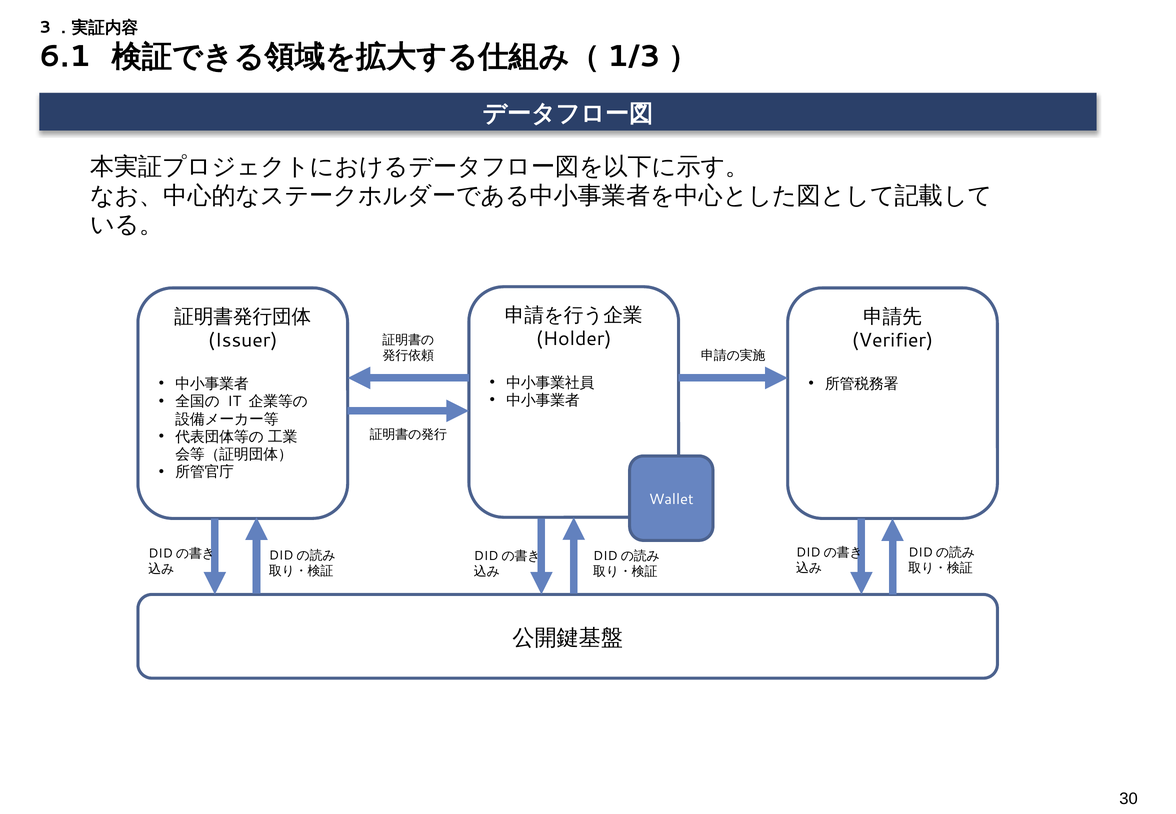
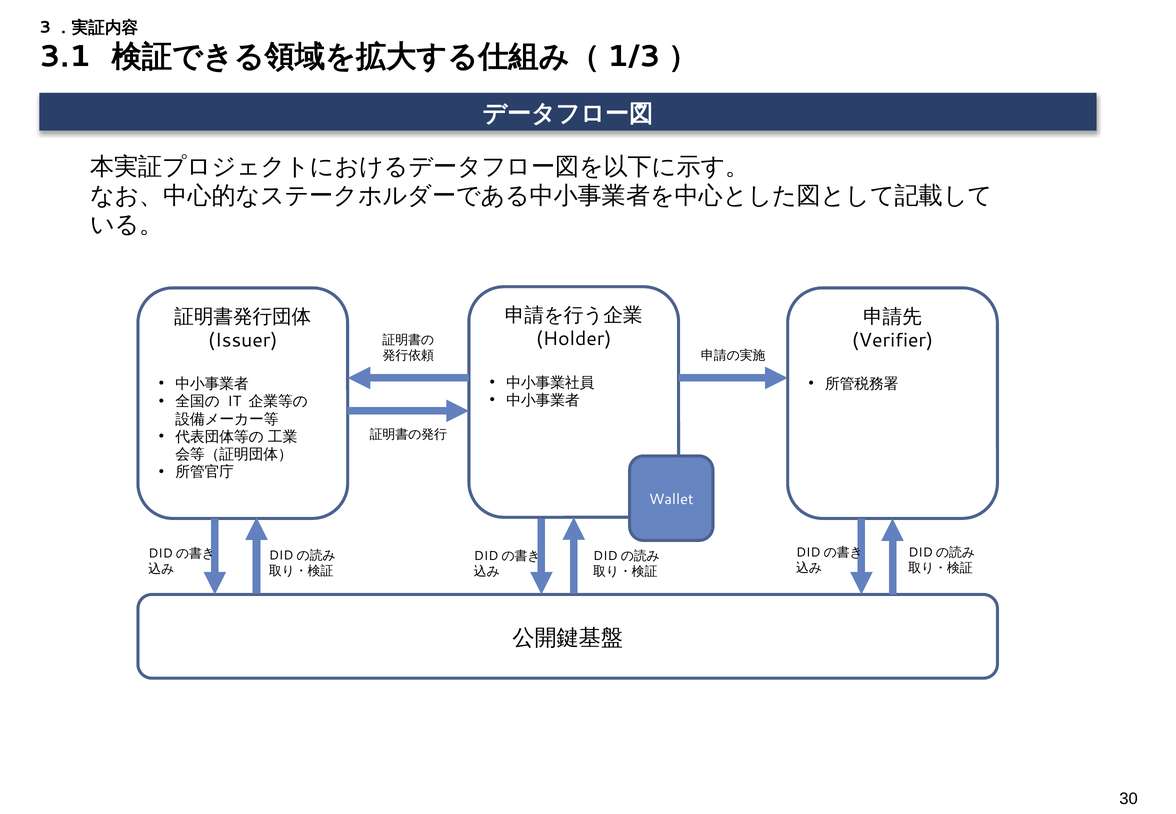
6.1: 6.1 -> 3.1
